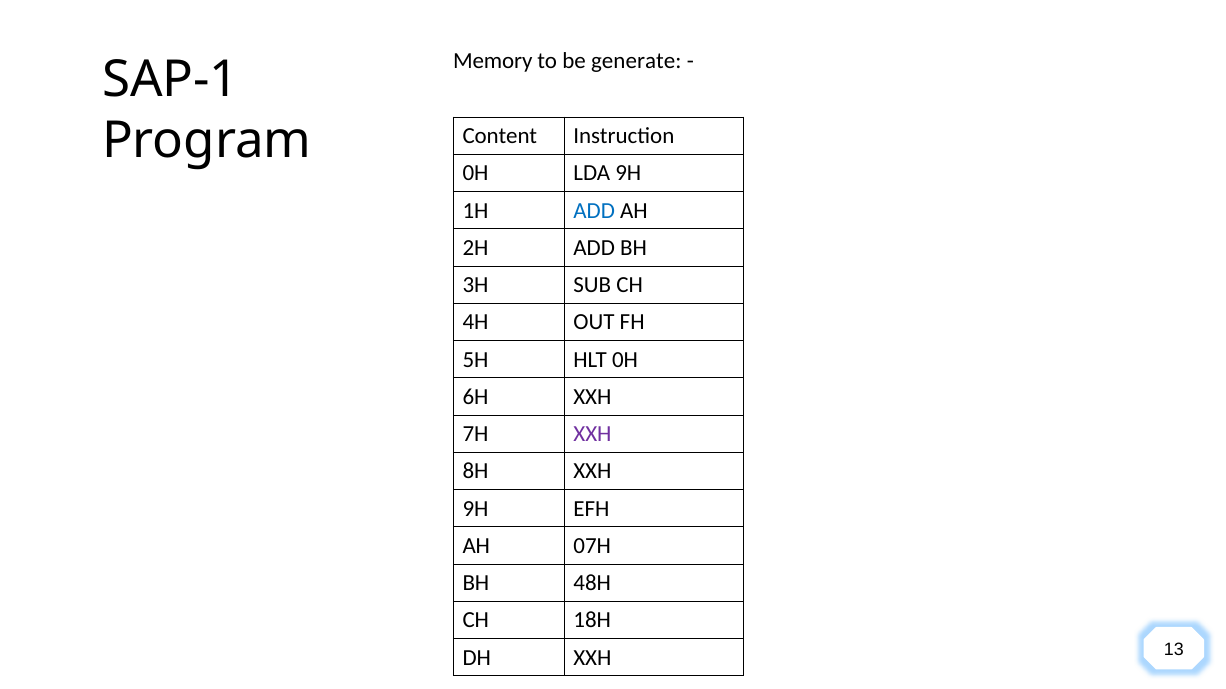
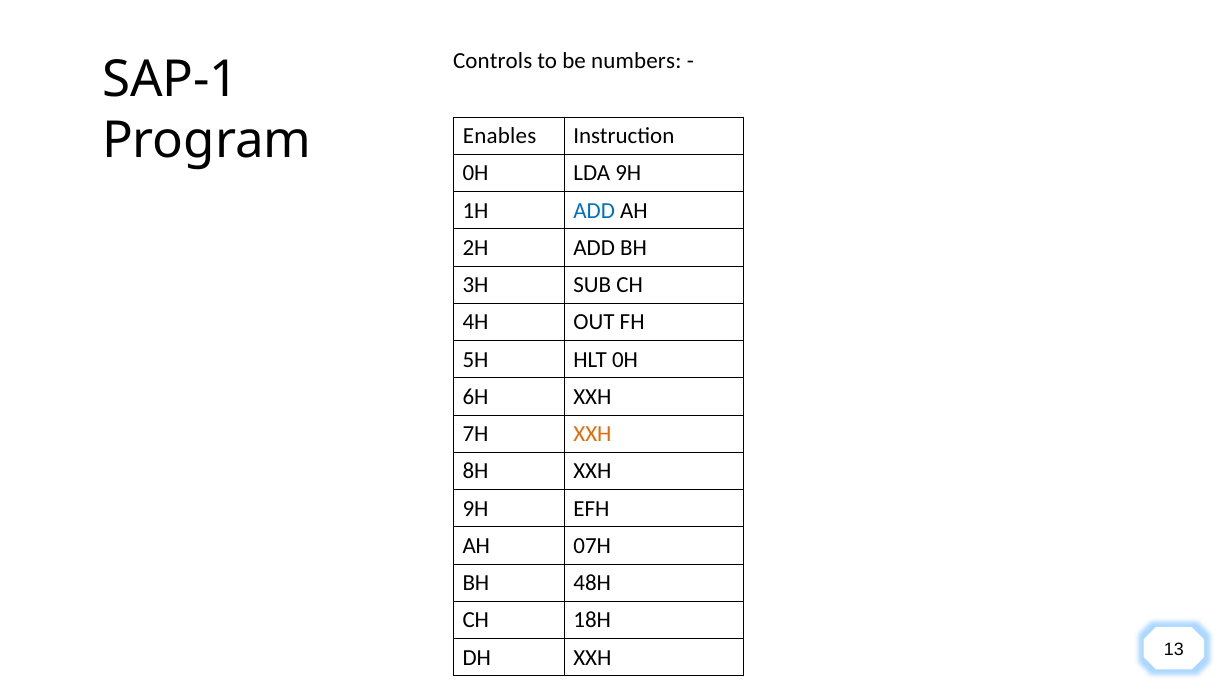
Memory: Memory -> Controls
generate: generate -> numbers
Content: Content -> Enables
XXH at (592, 434) colour: purple -> orange
